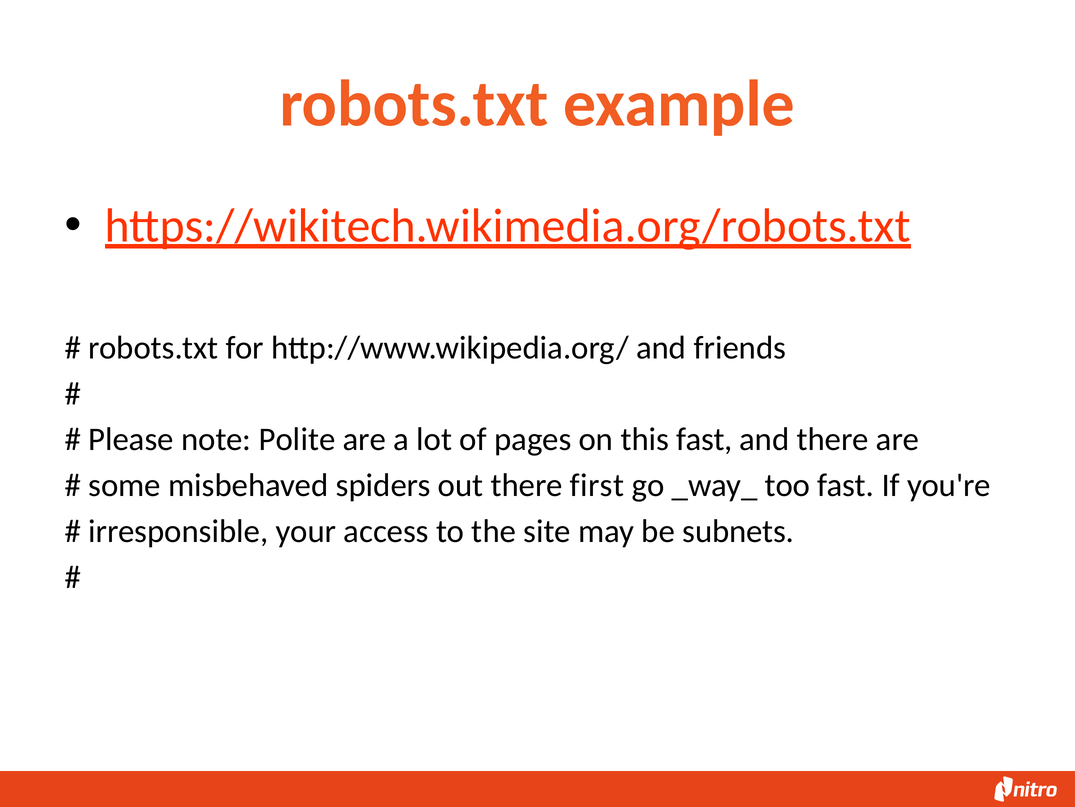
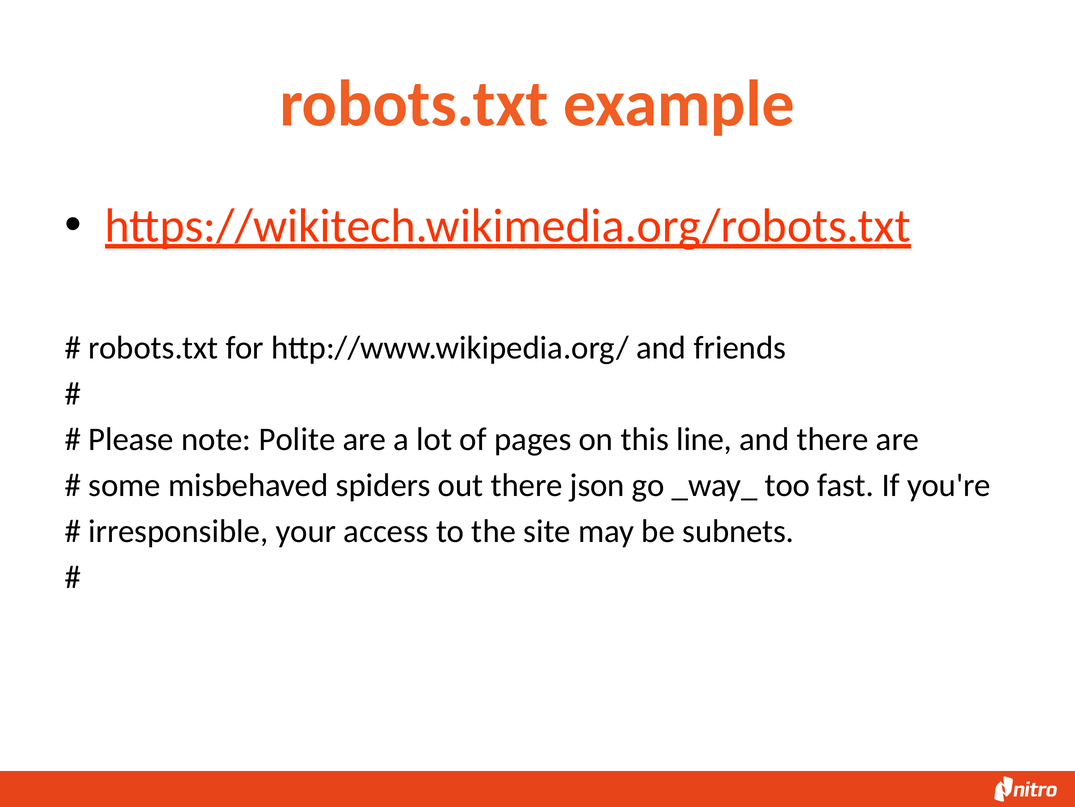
this fast: fast -> line
first: first -> json
